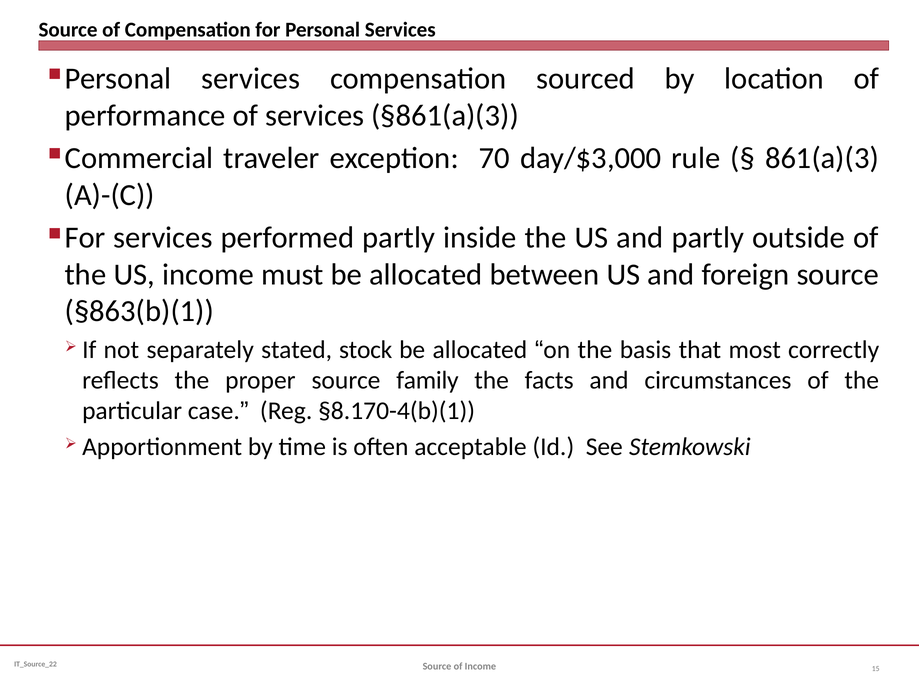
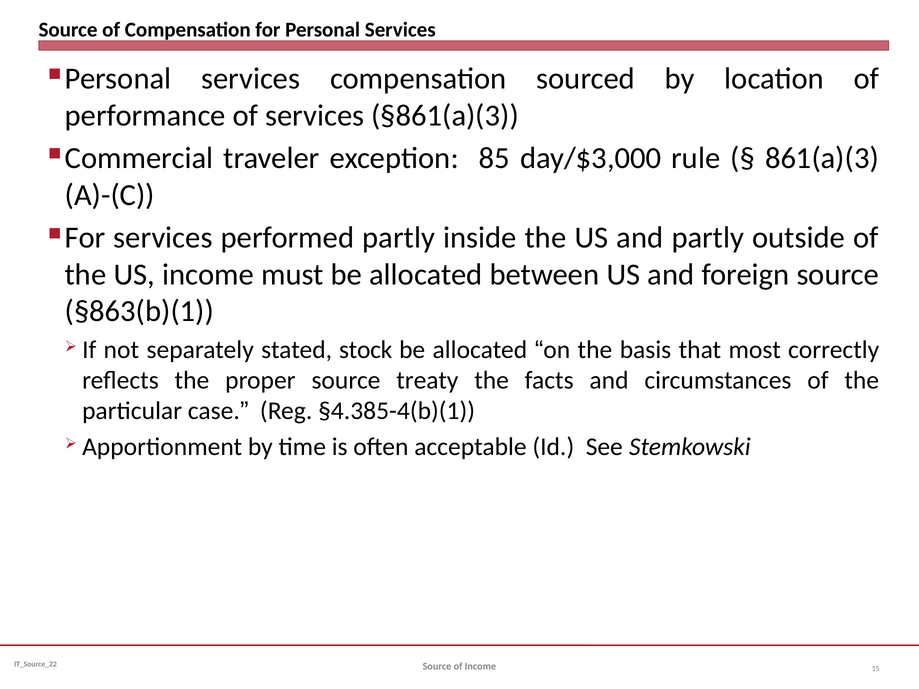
70: 70 -> 85
family: family -> treaty
§8.170-4(b)(1: §8.170-4(b)(1 -> §4.385-4(b)(1
